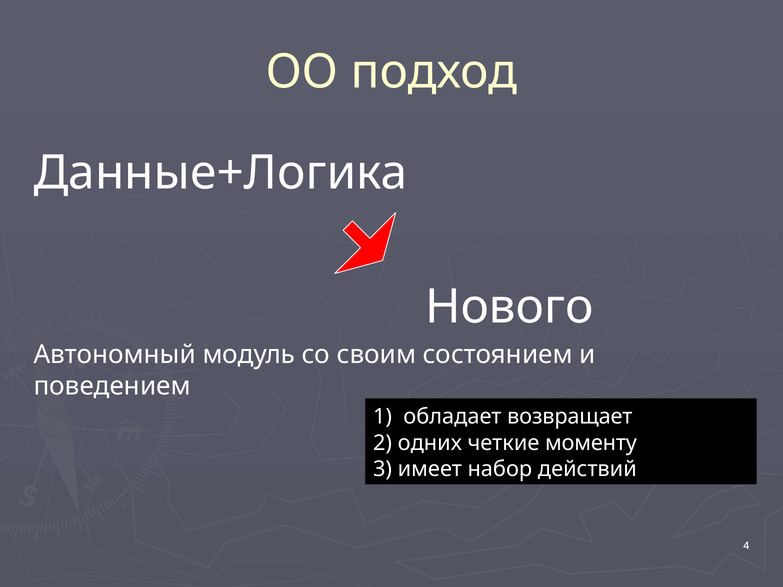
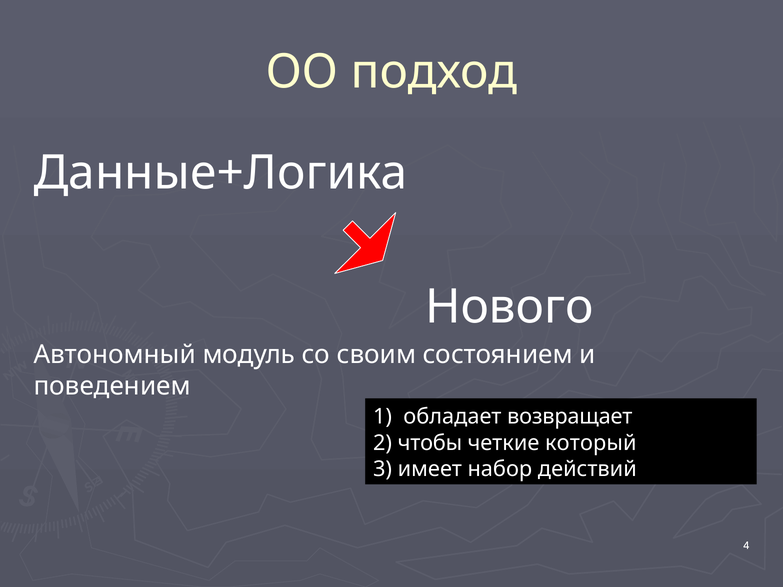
одних: одних -> чтобы
моменту: моменту -> который
